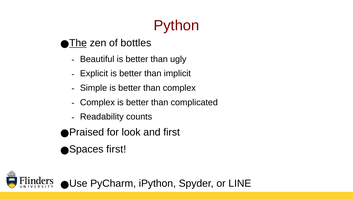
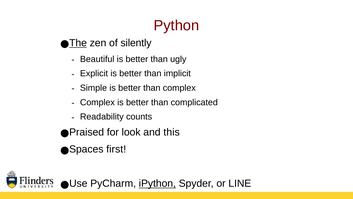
bottles: bottles -> silently
and first: first -> this
iPython underline: none -> present
